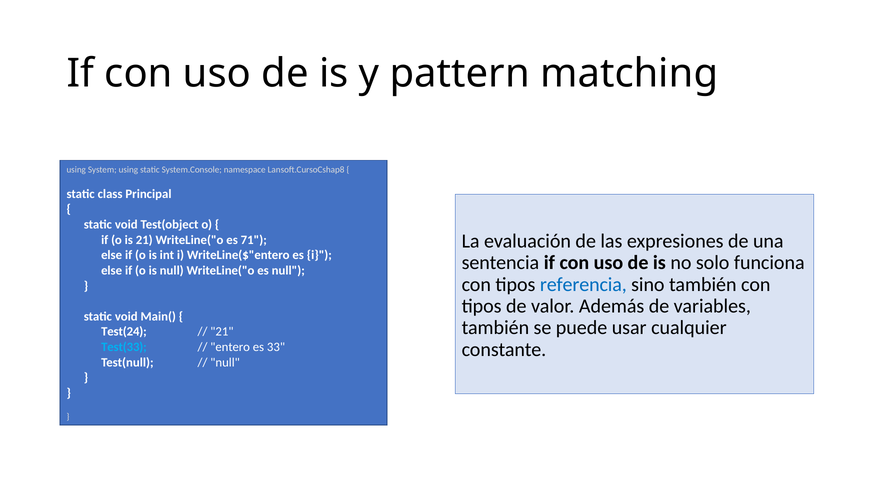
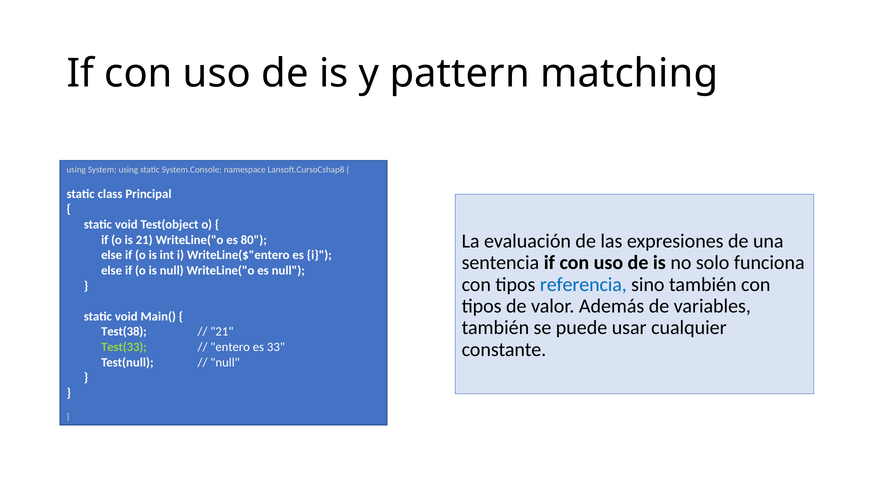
71: 71 -> 80
Test(24: Test(24 -> Test(38
Test(33 colour: light blue -> light green
